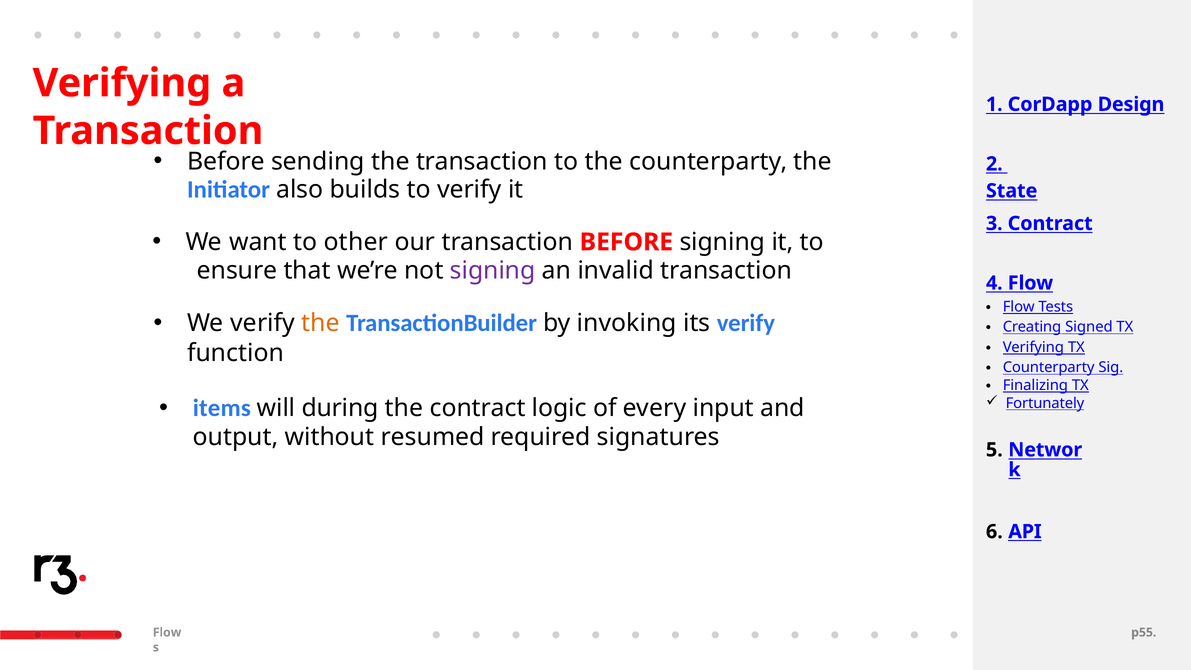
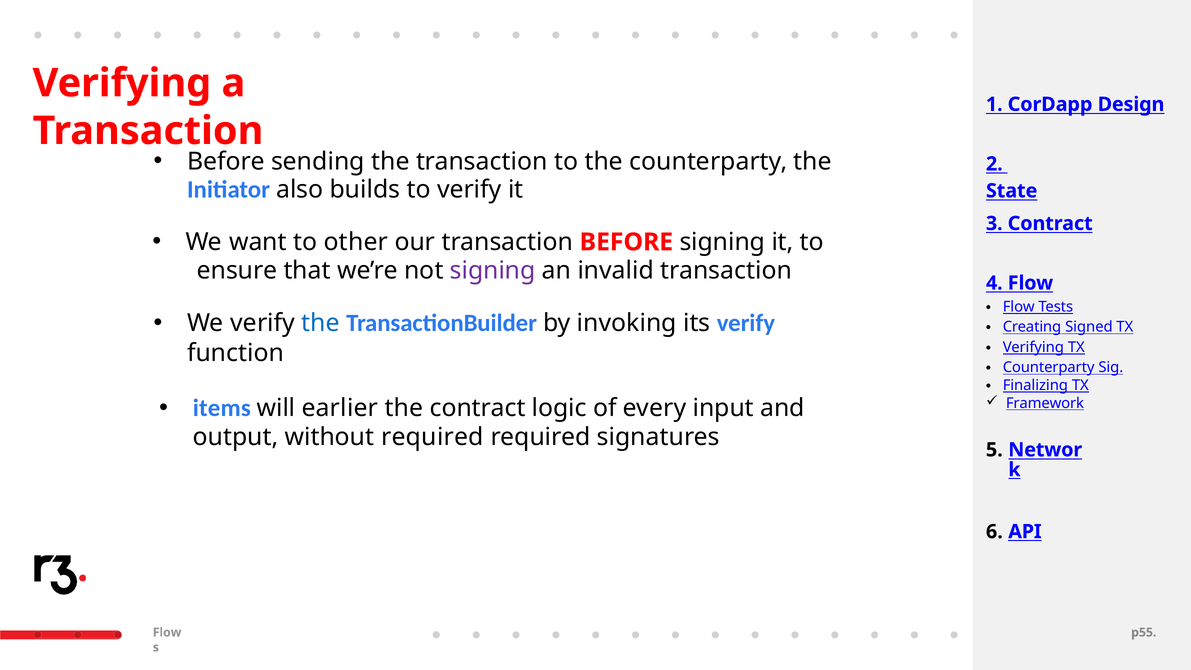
the at (320, 323) colour: orange -> blue
during: during -> earlier
Fortunately: Fortunately -> Framework
without resumed: resumed -> required
